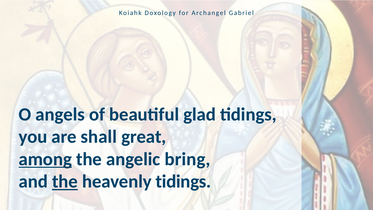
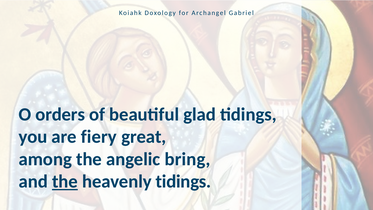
angels: angels -> orders
shall: shall -> fiery
among underline: present -> none
